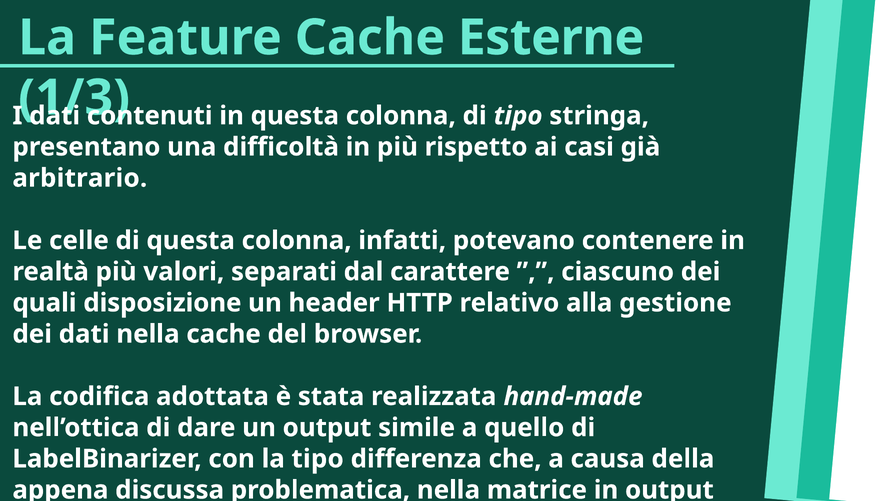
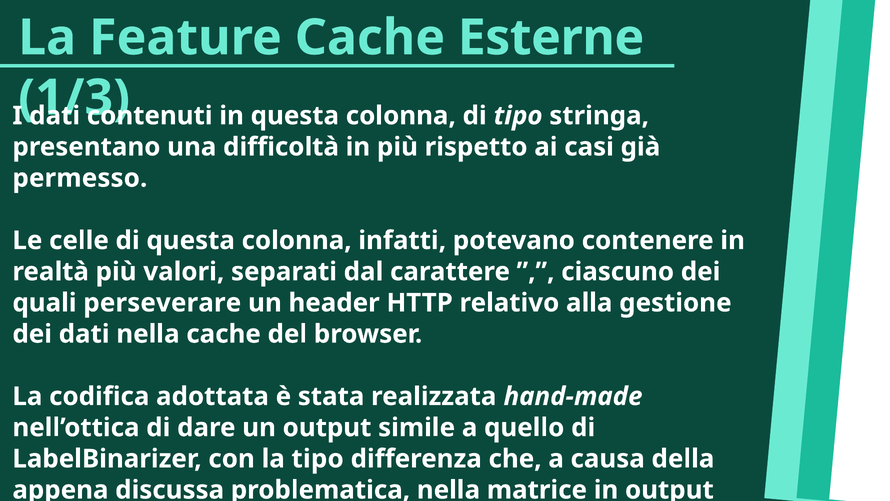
arbitrario: arbitrario -> permesso
disposizione: disposizione -> perseverare
